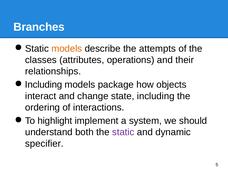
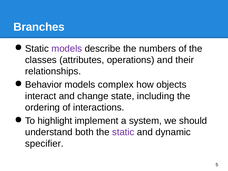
models at (67, 49) colour: orange -> purple
attempts: attempts -> numbers
Including at (44, 85): Including -> Behavior
package: package -> complex
